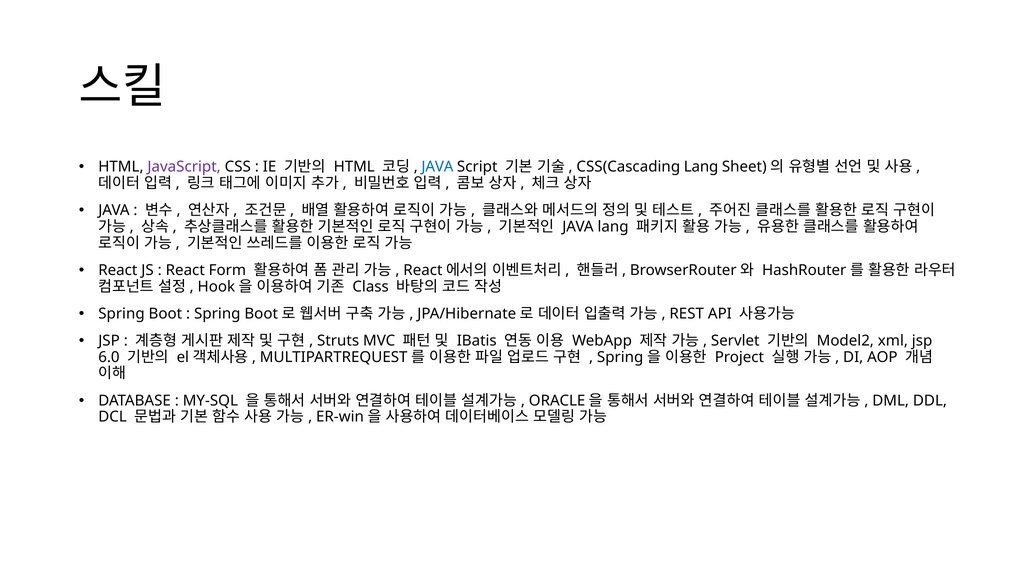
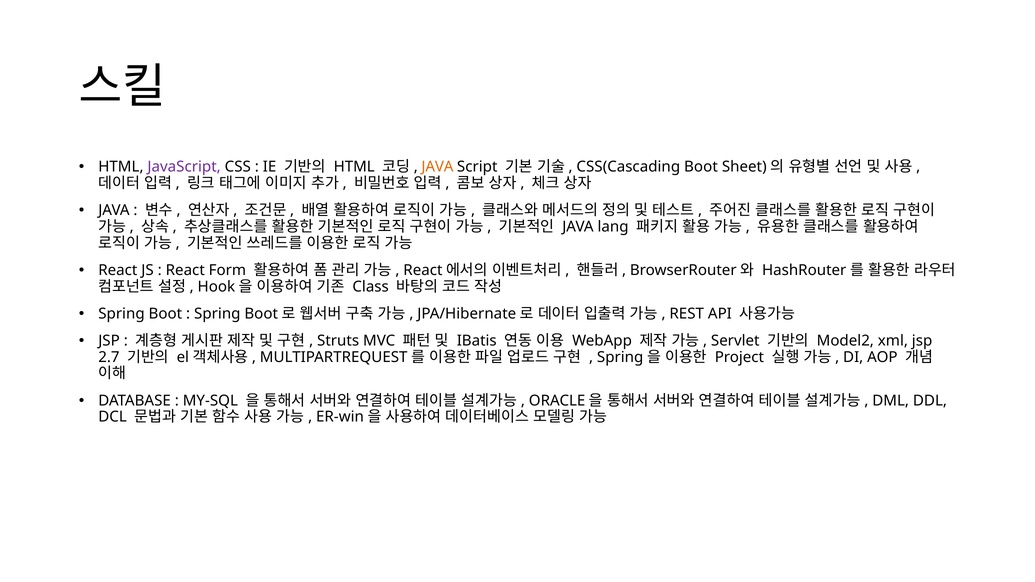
JAVA at (437, 167) colour: blue -> orange
CSS(Cascading Lang: Lang -> Boot
6.0: 6.0 -> 2.7
